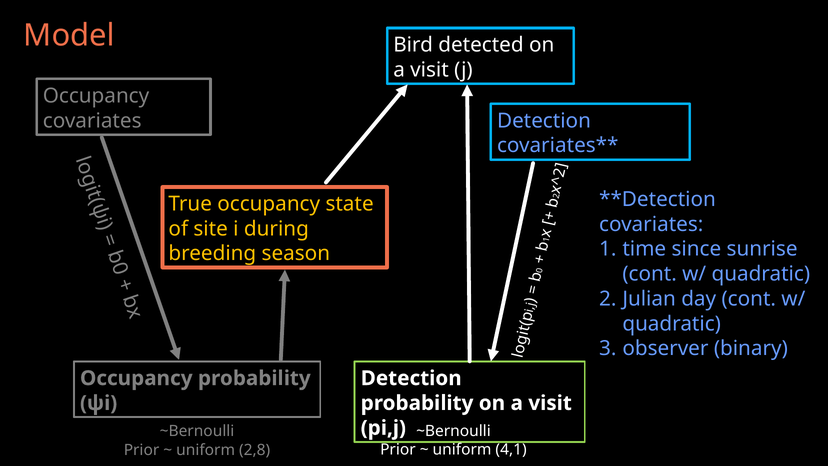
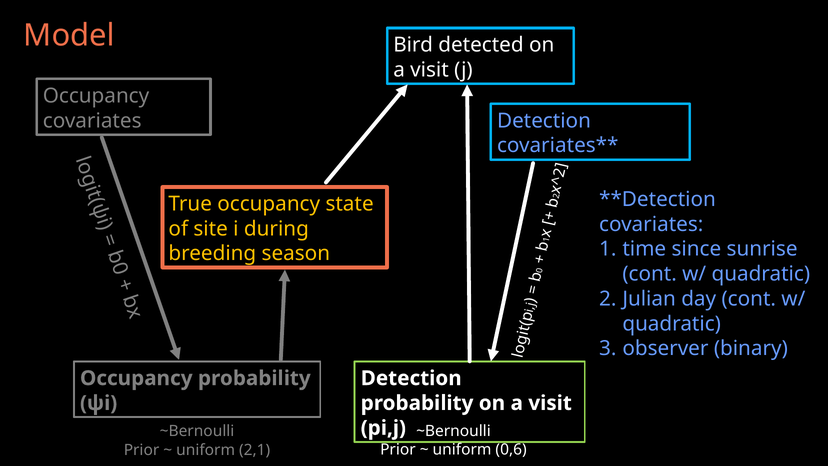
4,1: 4,1 -> 0,6
2,8: 2,8 -> 2,1
